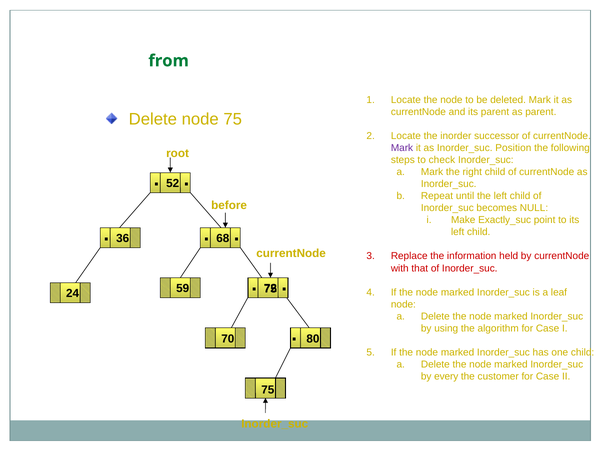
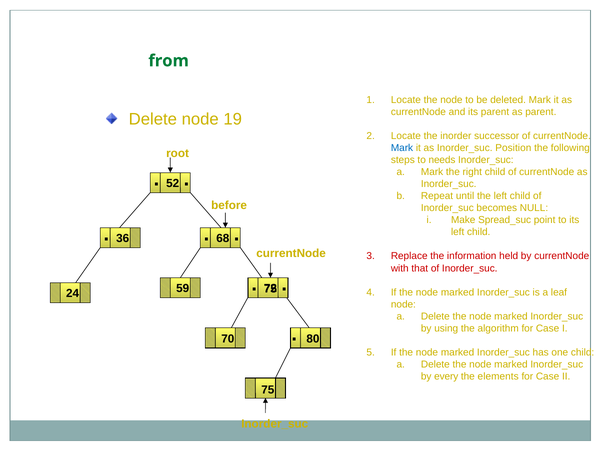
node 75: 75 -> 19
Mark at (402, 148) colour: purple -> blue
check: check -> needs
Exactly_suc: Exactly_suc -> Spread_suc
customer: customer -> elements
